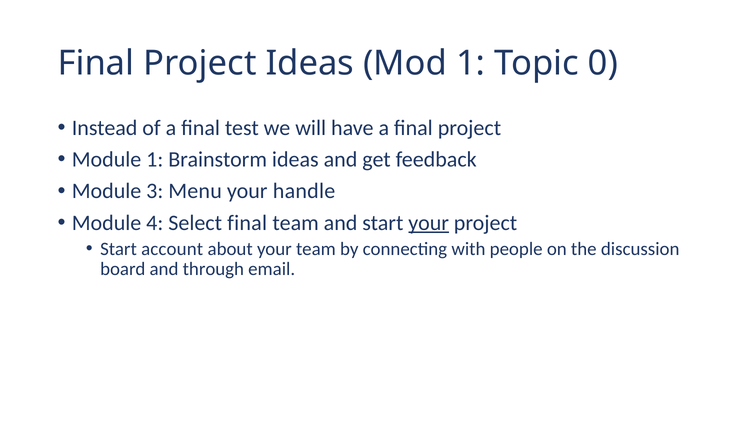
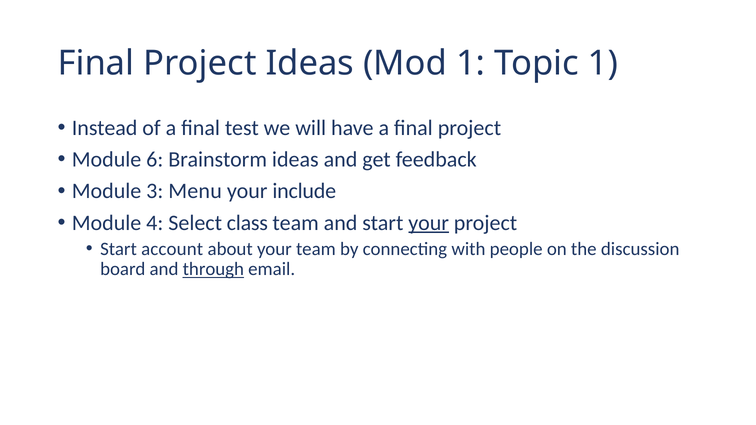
Topic 0: 0 -> 1
Module 1: 1 -> 6
handle: handle -> include
Select final: final -> class
through underline: none -> present
